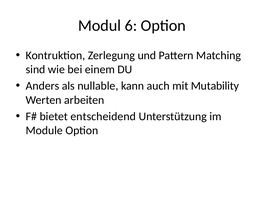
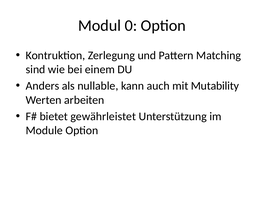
6: 6 -> 0
entscheidend: entscheidend -> gewährleistet
